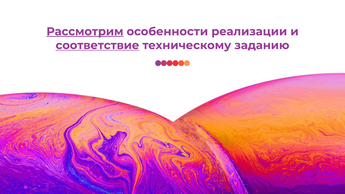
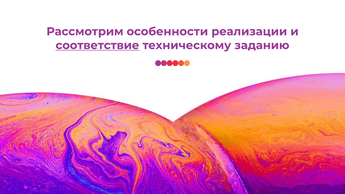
Рассмотрим underline: present -> none
